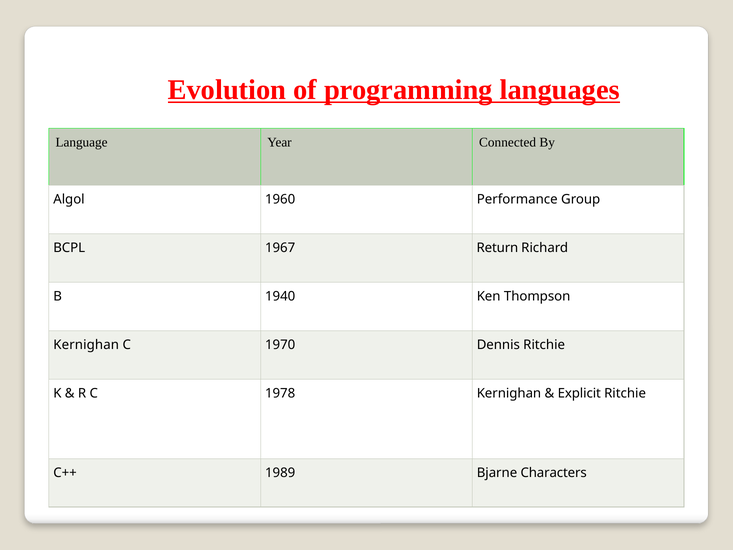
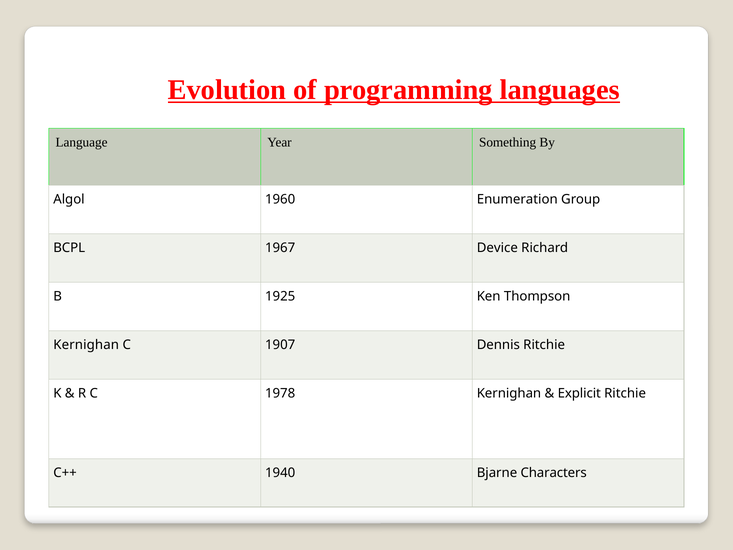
Connected: Connected -> Something
Performance: Performance -> Enumeration
Return: Return -> Device
1940: 1940 -> 1925
1970: 1970 -> 1907
1989: 1989 -> 1940
